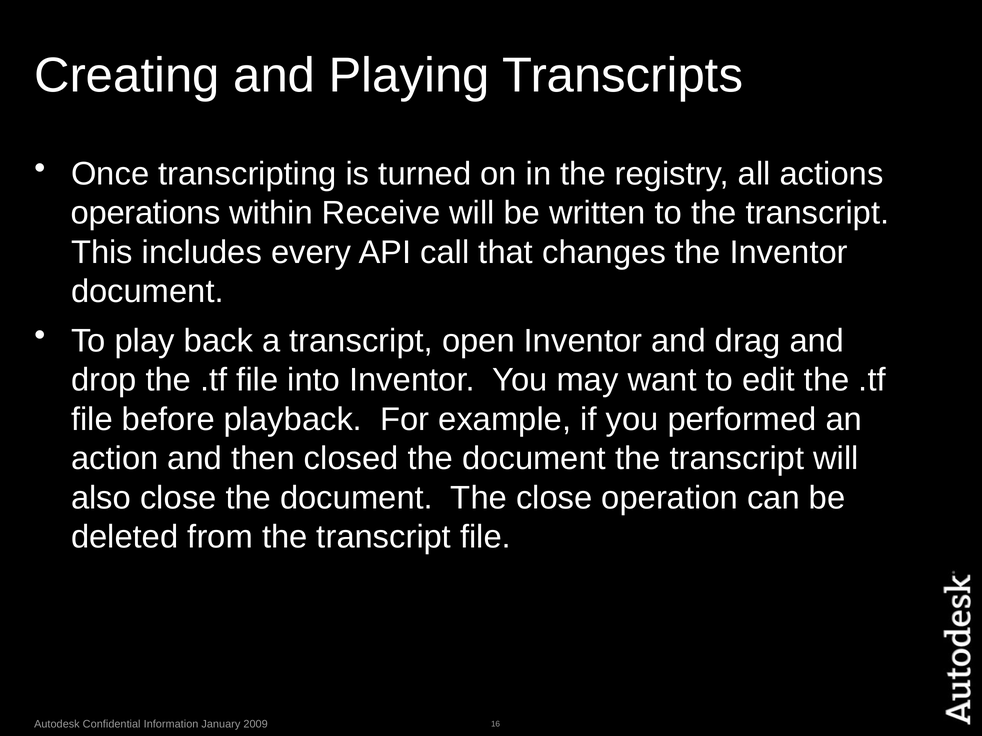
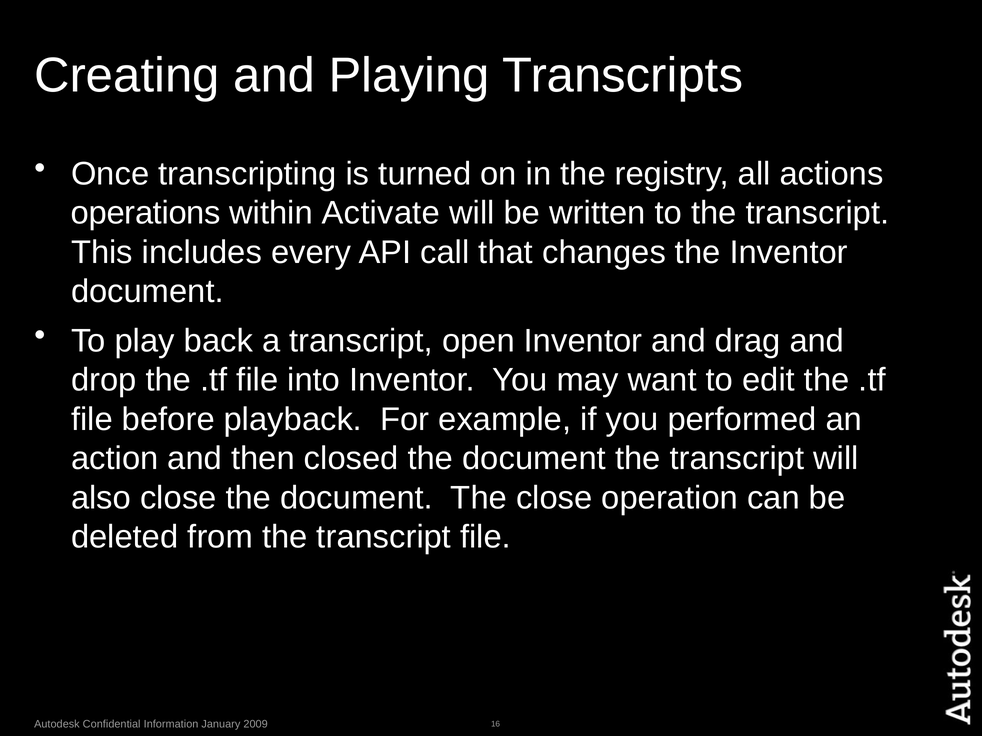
Receive: Receive -> Activate
